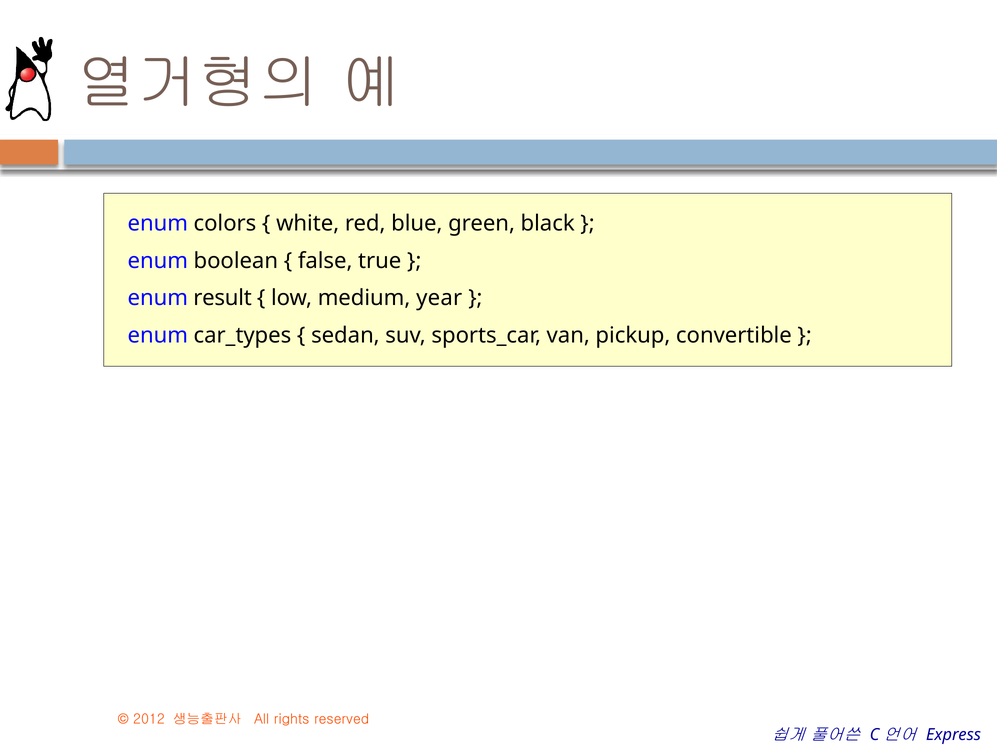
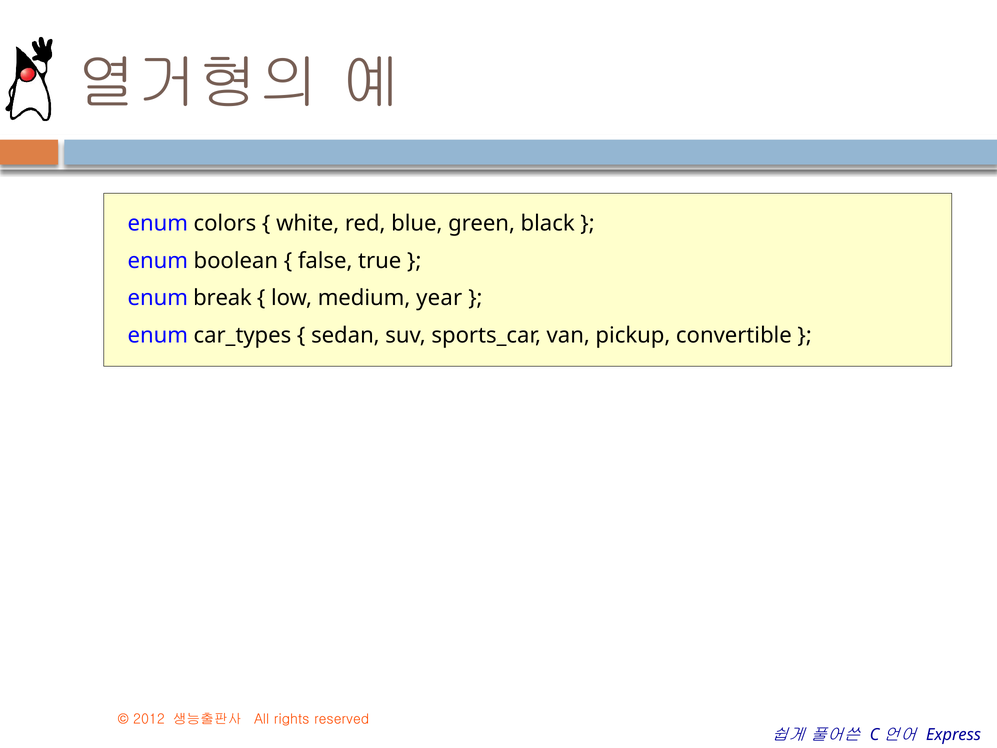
result: result -> break
